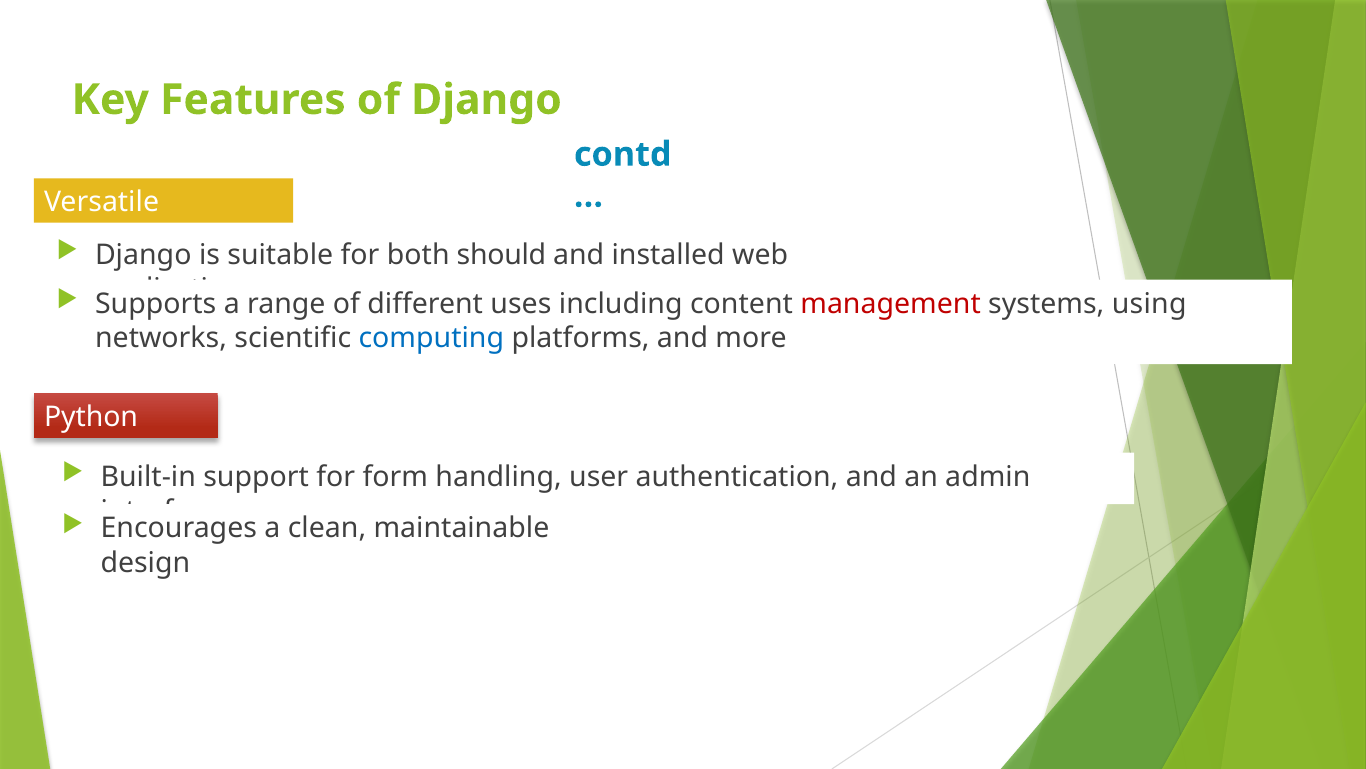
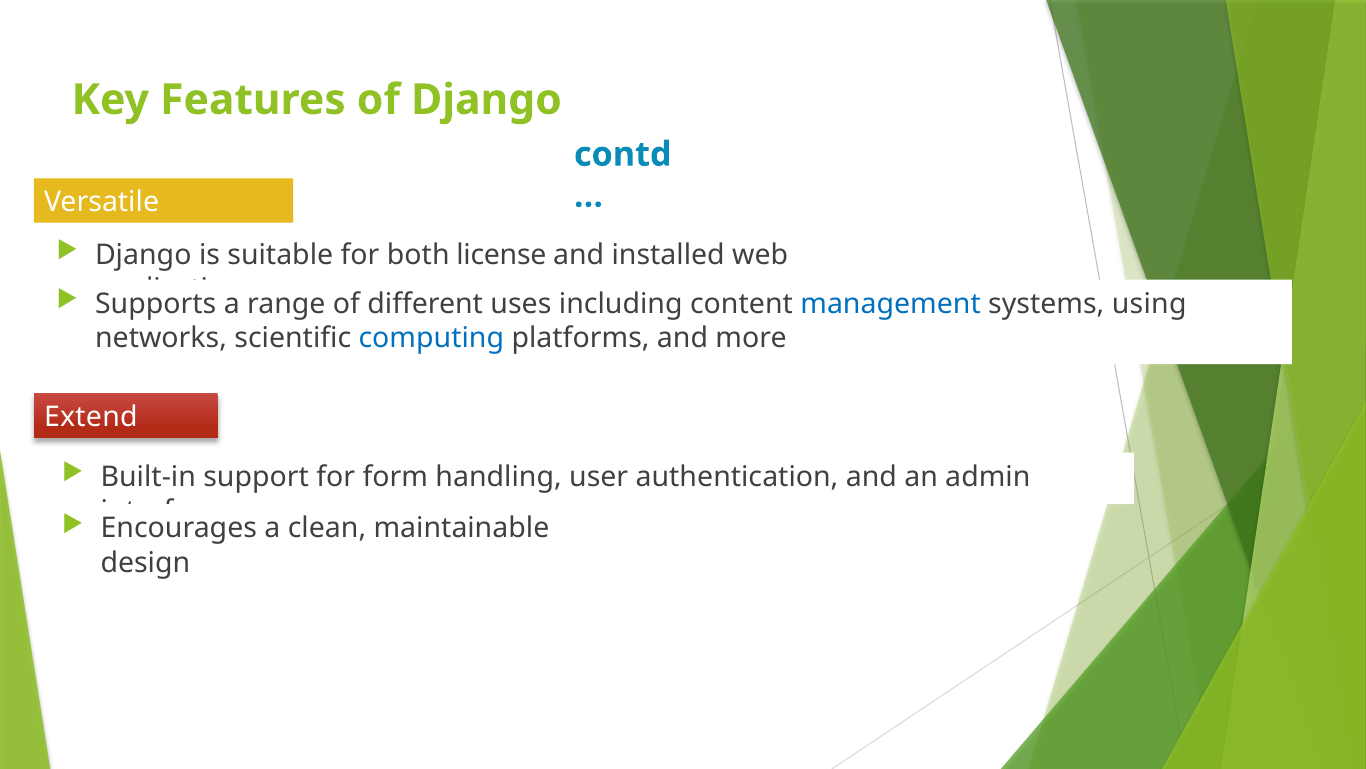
should: should -> license
management colour: red -> blue
Python: Python -> Extend
